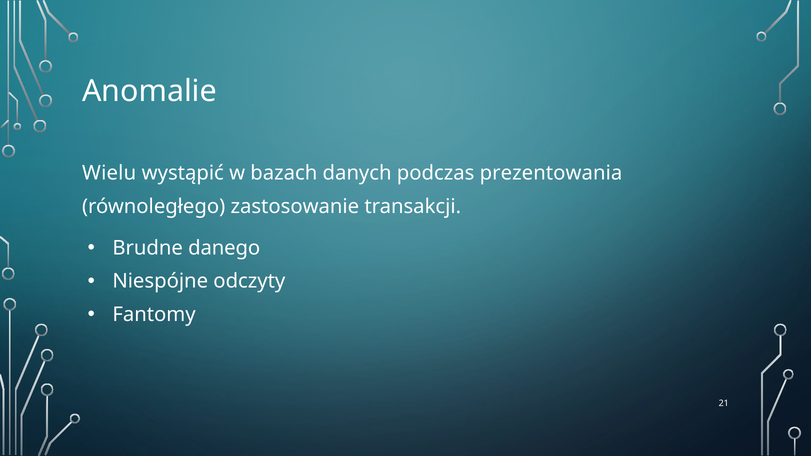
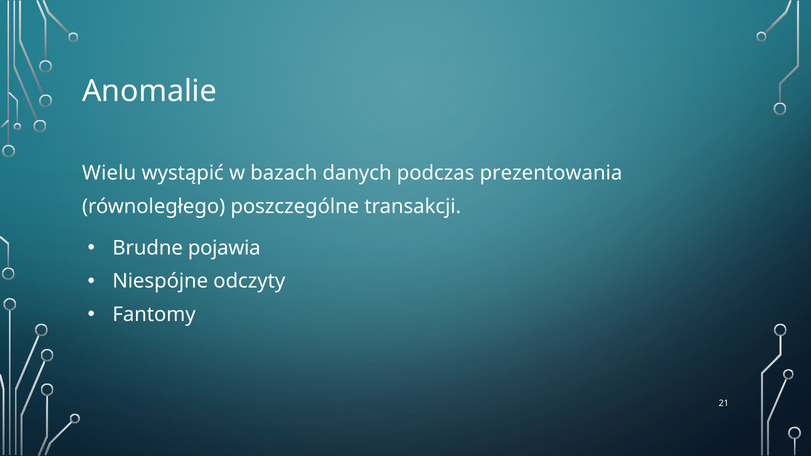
zastosowanie: zastosowanie -> poszczególne
danego: danego -> pojawia
